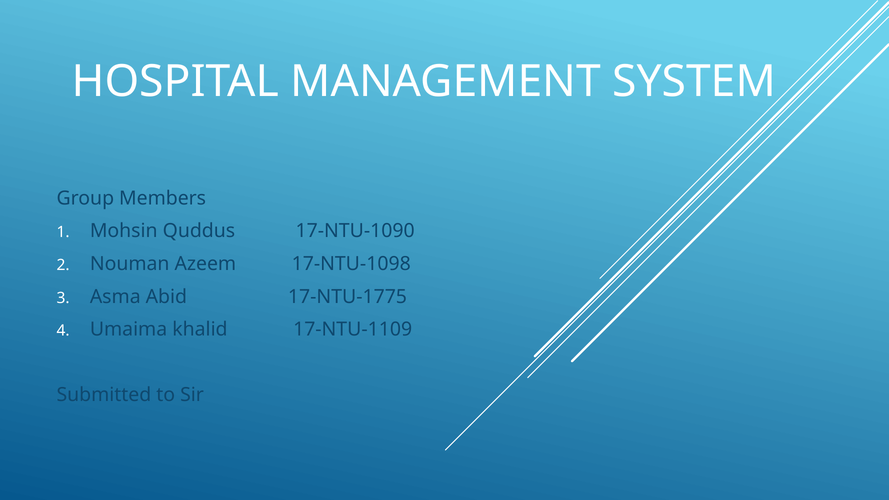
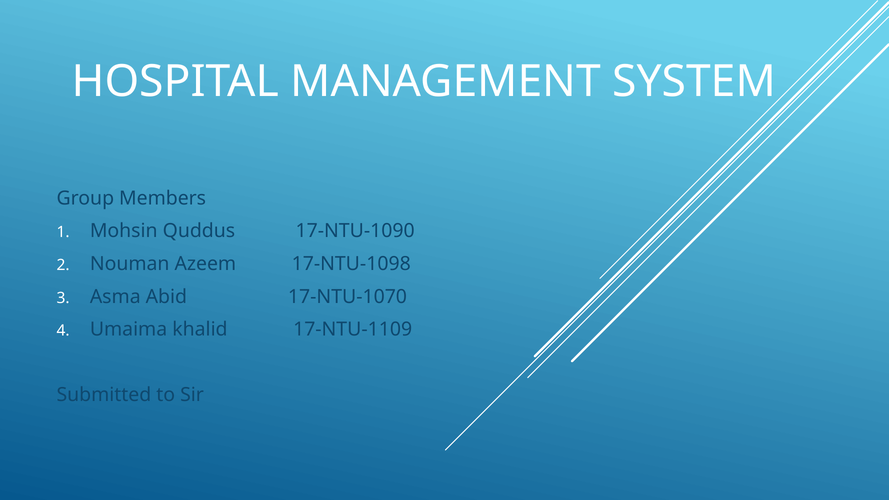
17-NTU-1775: 17-NTU-1775 -> 17-NTU-1070
